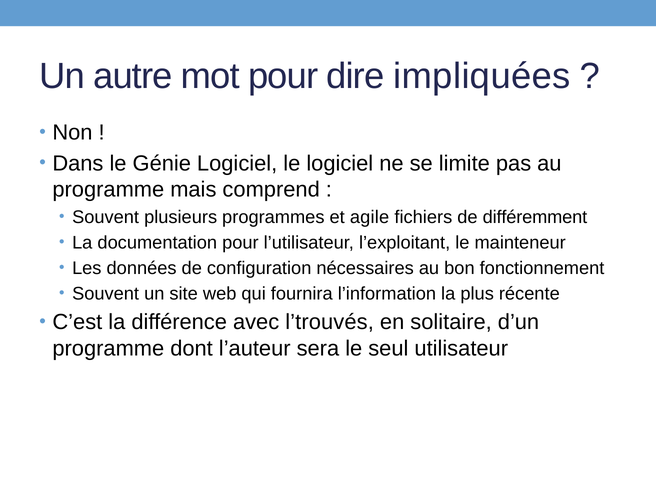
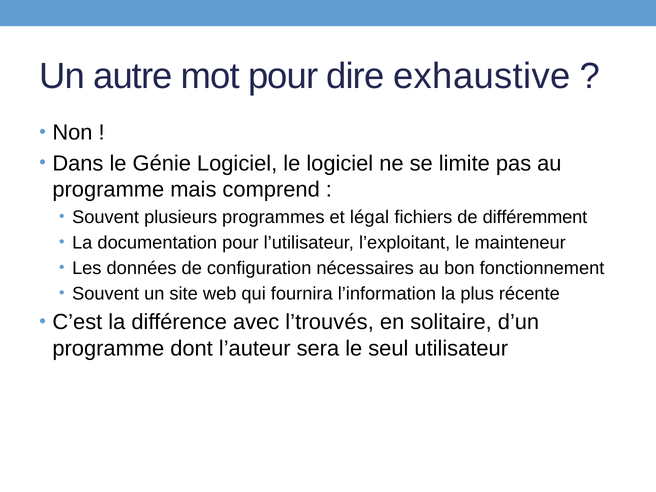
impliquées: impliquées -> exhaustive
agile: agile -> légal
